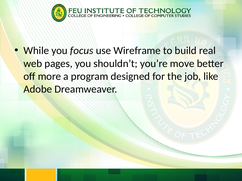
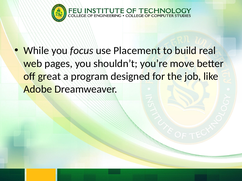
Wireframe: Wireframe -> Placement
more: more -> great
